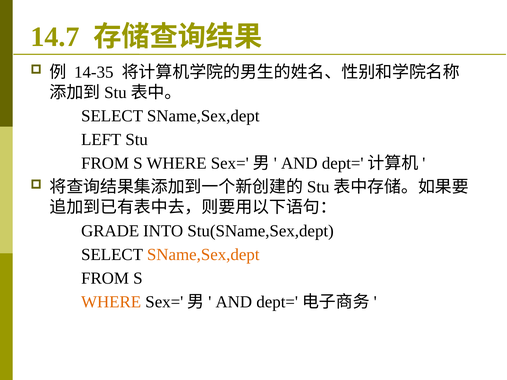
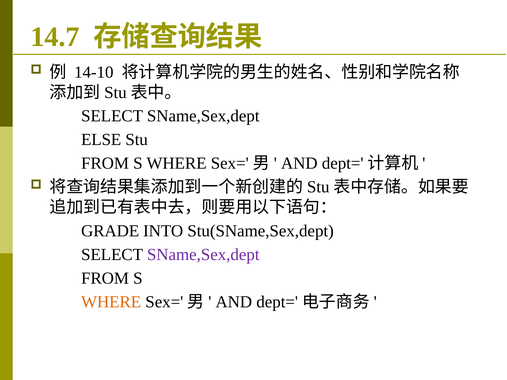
14‑35: 14‑35 -> 14‑10
LEFT: LEFT -> ELSE
SName,Sex,dept at (203, 255) colour: orange -> purple
